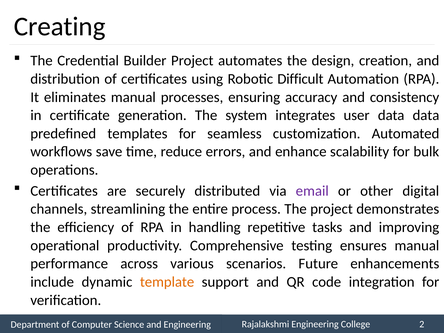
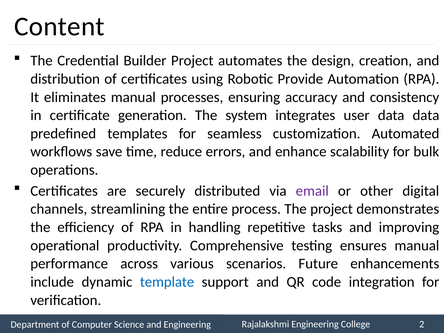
Creating: Creating -> Content
Difficult: Difficult -> Provide
template colour: orange -> blue
